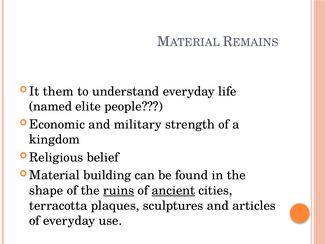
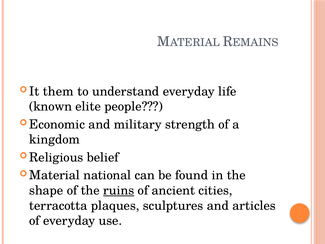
named: named -> known
building: building -> national
ancient underline: present -> none
